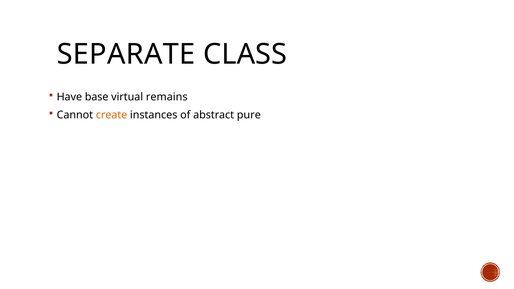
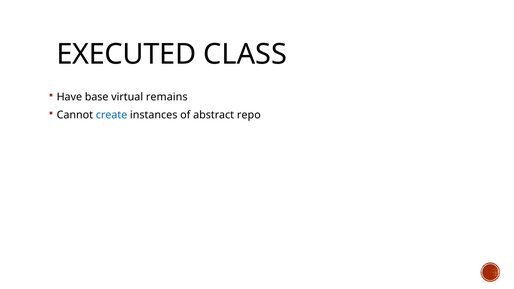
SEPARATE: SEPARATE -> EXECUTED
create colour: orange -> blue
pure: pure -> repo
